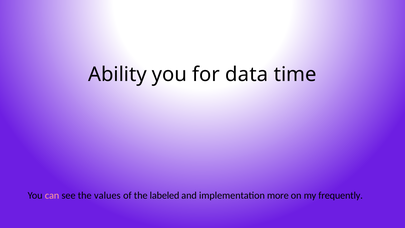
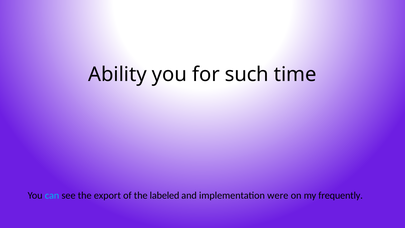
data: data -> such
can colour: pink -> light blue
values: values -> export
more: more -> were
